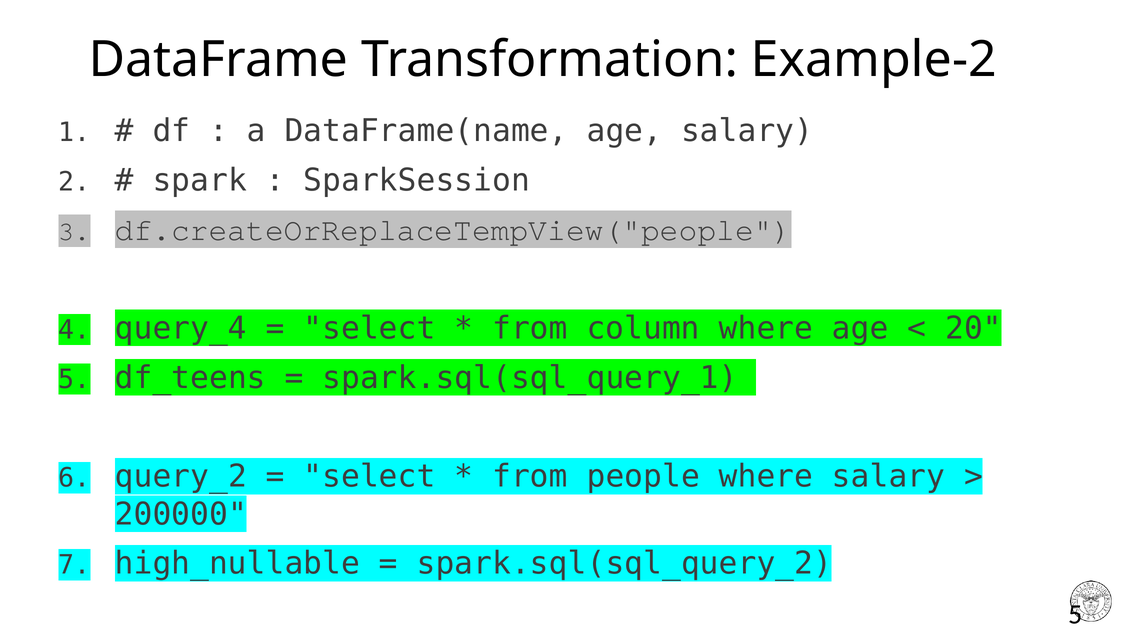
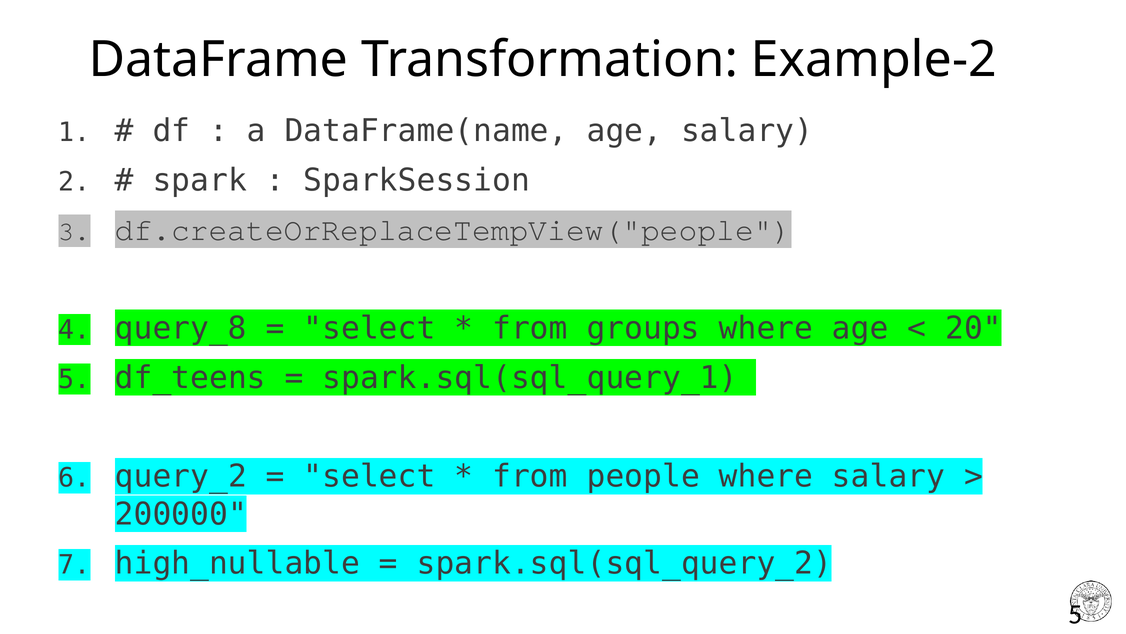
query_4: query_4 -> query_8
column: column -> groups
